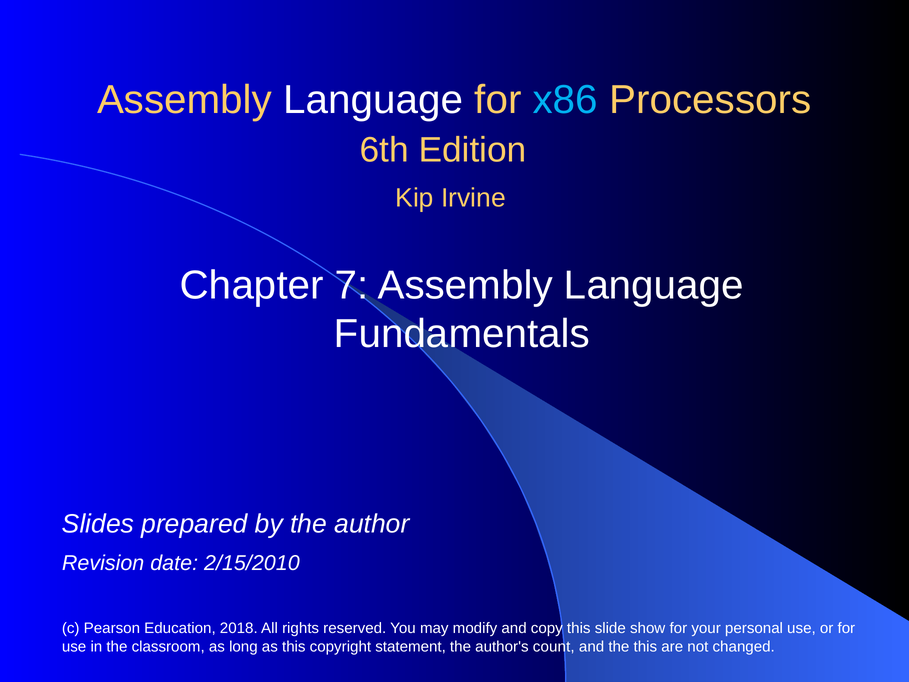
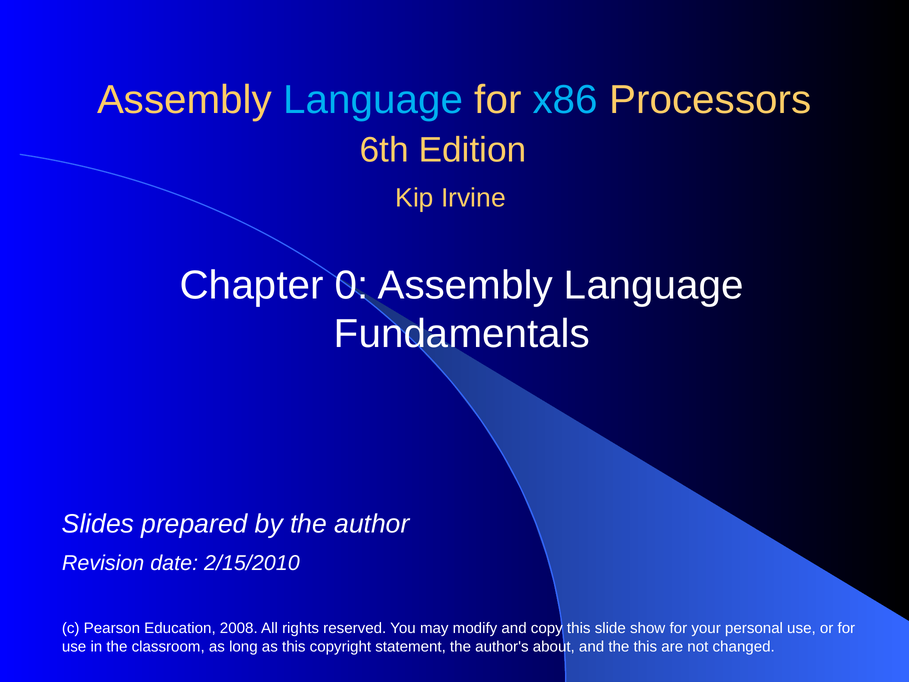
Language at (373, 100) colour: white -> light blue
7: 7 -> 0
2018: 2018 -> 2008
count: count -> about
